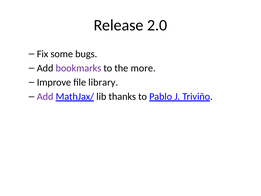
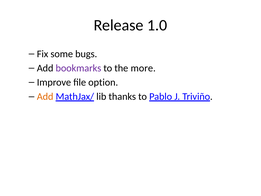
2.0: 2.0 -> 1.0
library: library -> option
Add at (45, 96) colour: purple -> orange
